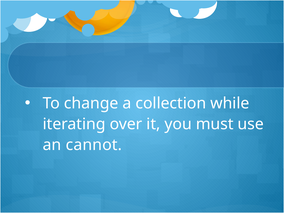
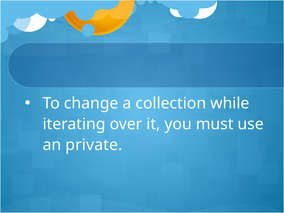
cannot: cannot -> private
